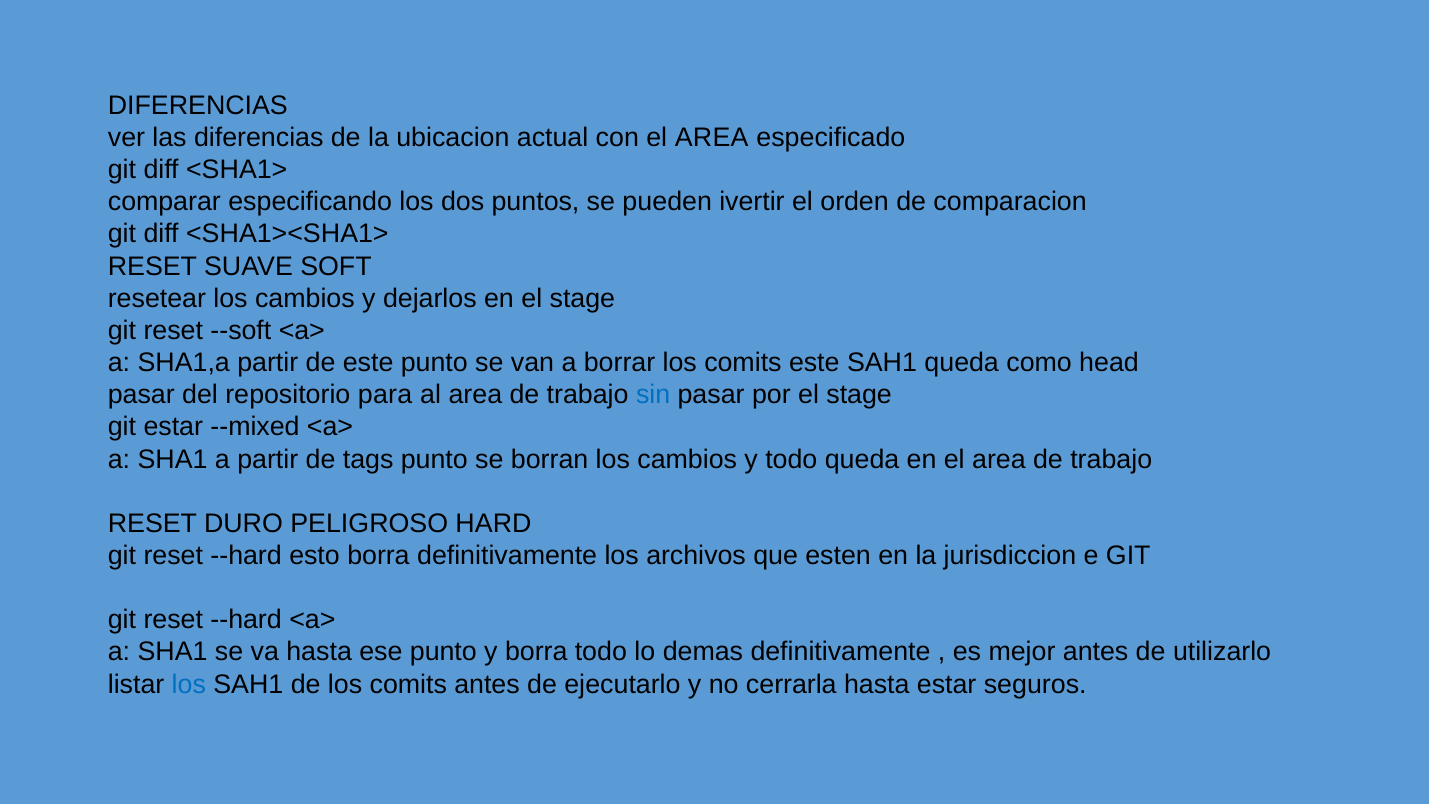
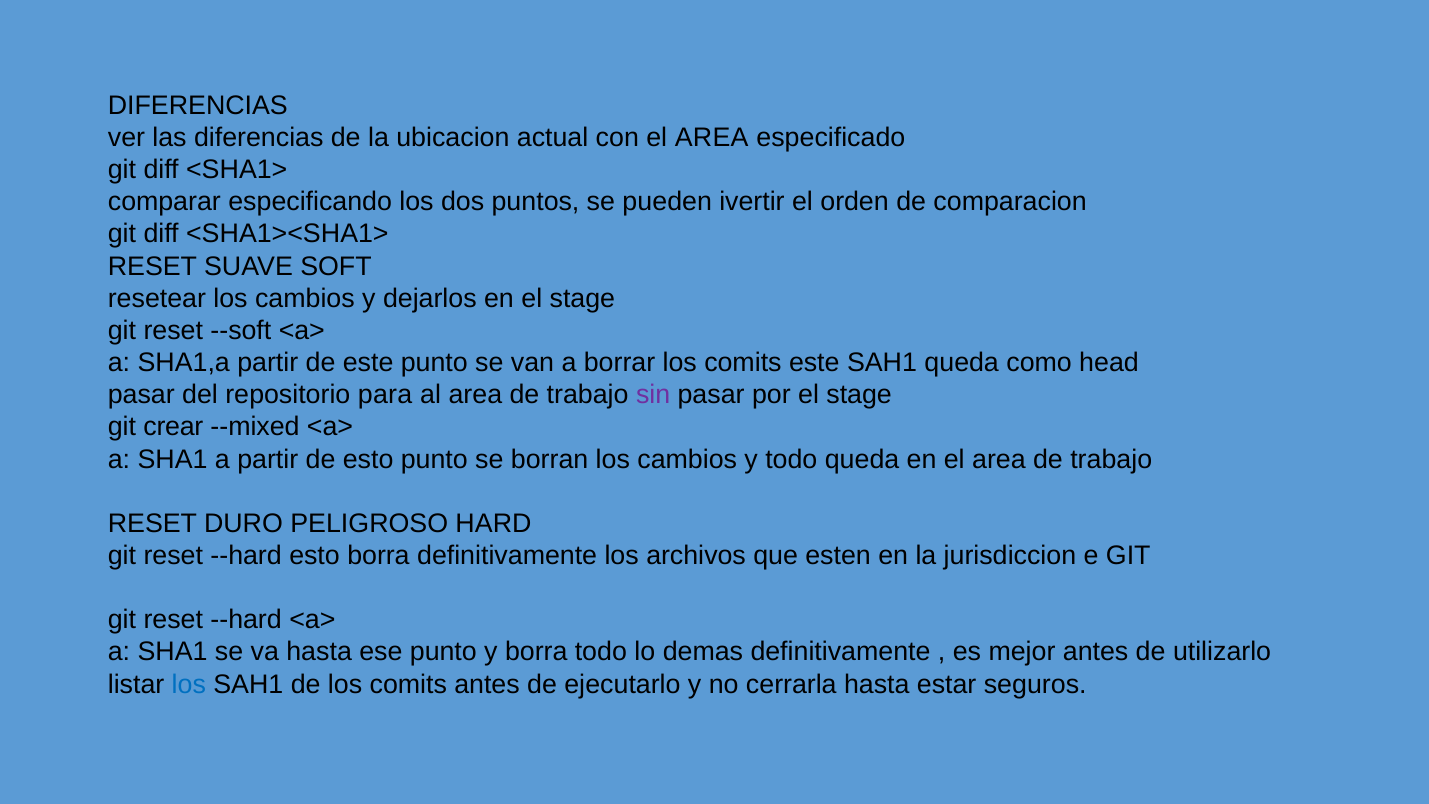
sin colour: blue -> purple
git estar: estar -> crear
de tags: tags -> esto
